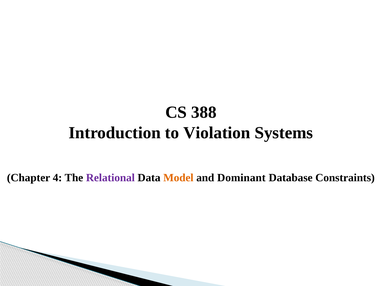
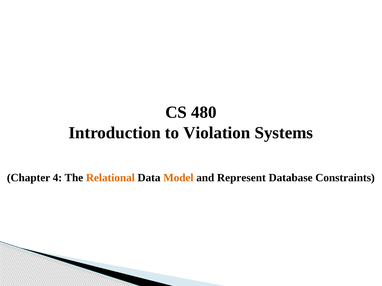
388: 388 -> 480
Relational colour: purple -> orange
Dominant: Dominant -> Represent
